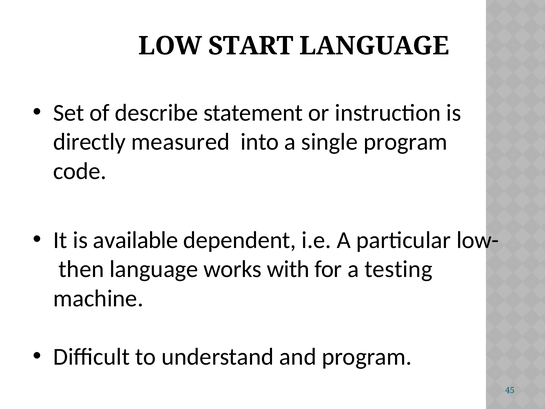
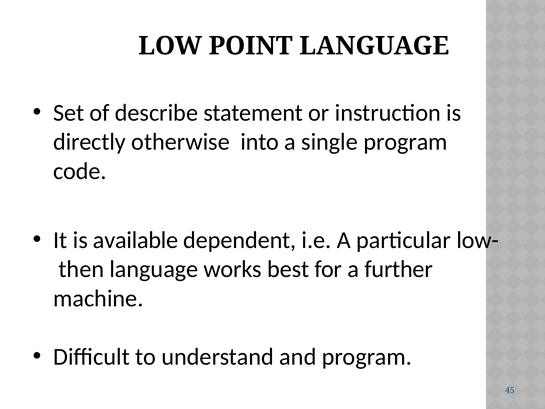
START: START -> POINT
measured: measured -> otherwise
with: with -> best
testing: testing -> further
